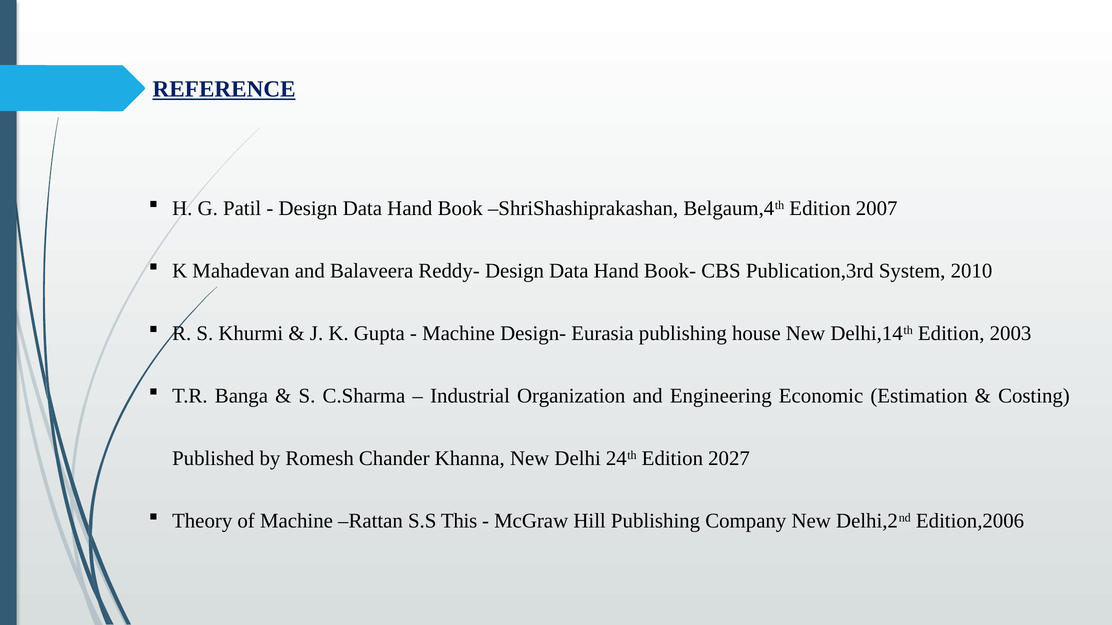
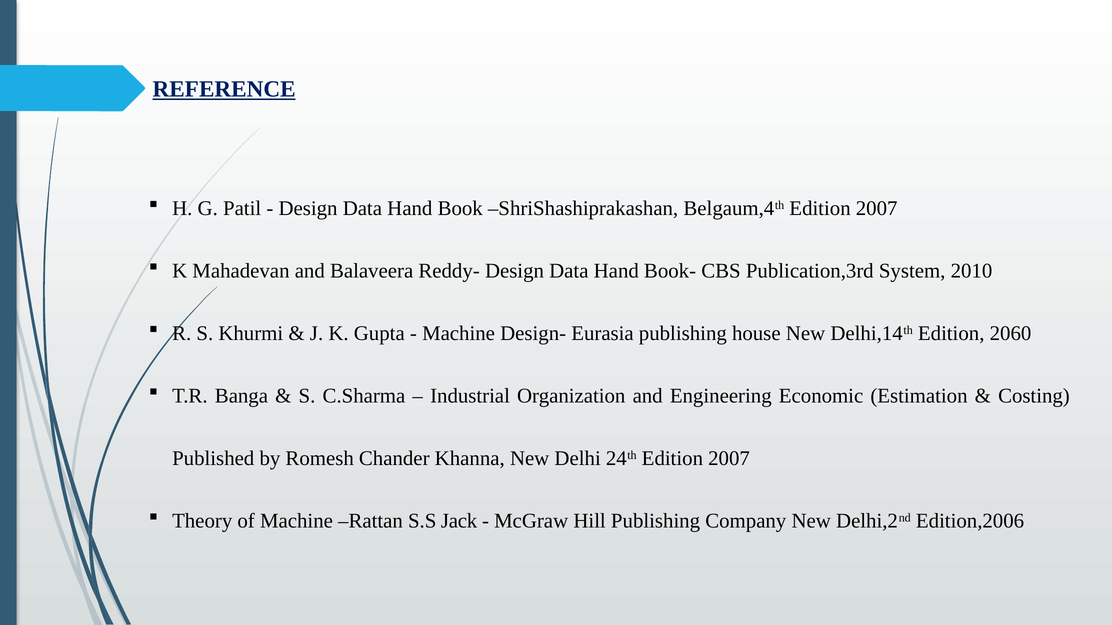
2003: 2003 -> 2060
24th Edition 2027: 2027 -> 2007
This: This -> Jack
